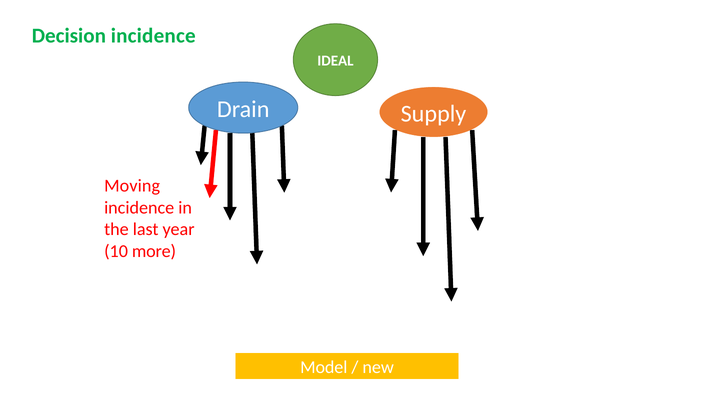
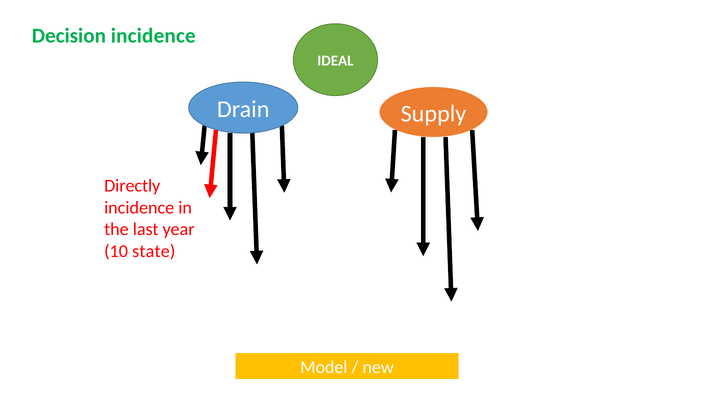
Moving: Moving -> Directly
more: more -> state
